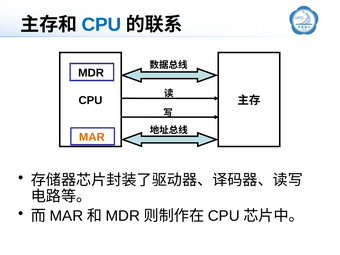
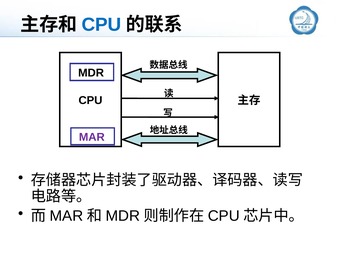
MAR at (92, 137) colour: orange -> purple
